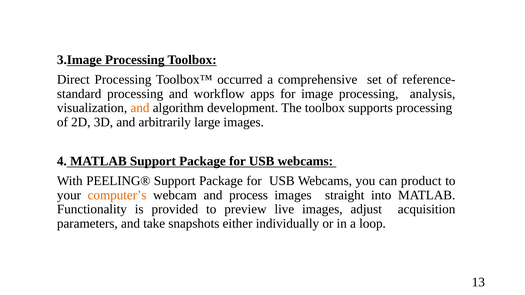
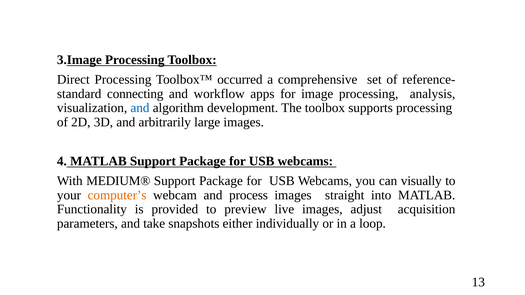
processing at (135, 94): processing -> connecting
and at (140, 108) colour: orange -> blue
PEELING®: PEELING® -> MEDIUM®
product: product -> visually
